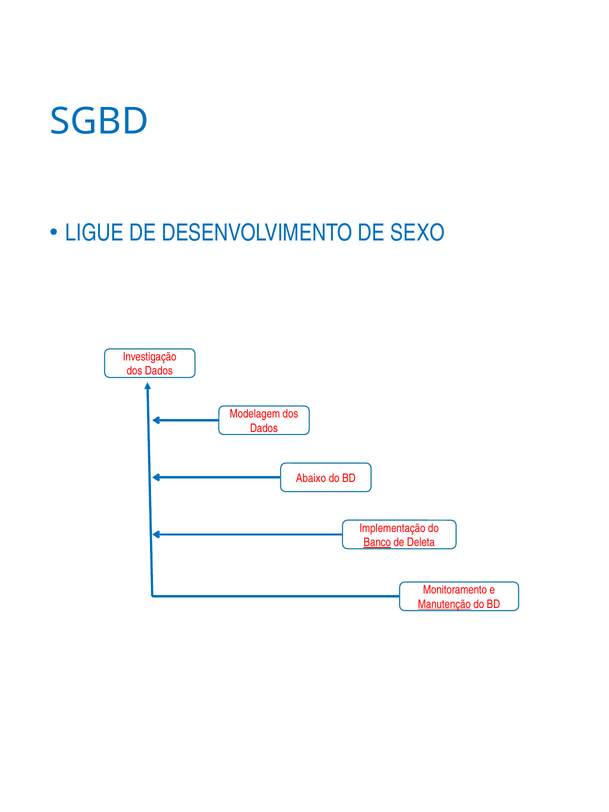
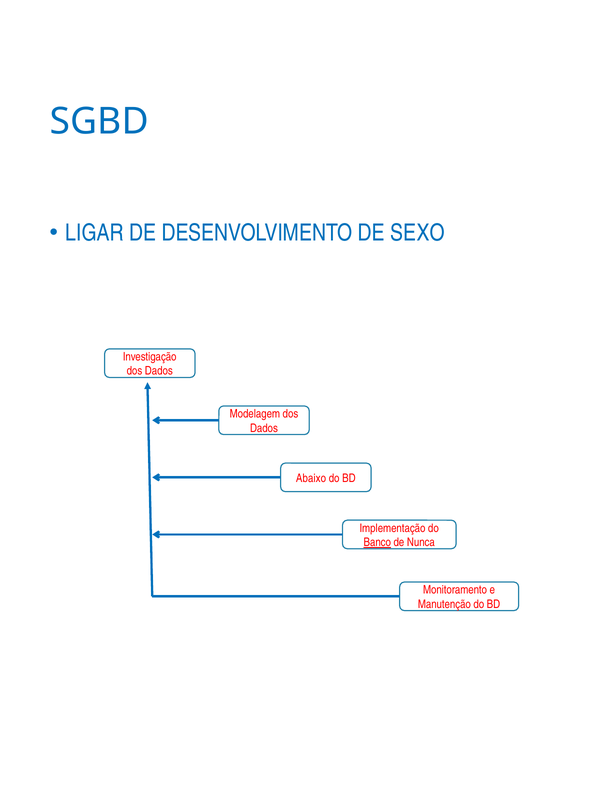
LIGUE: LIGUE -> LIGAR
Deleta: Deleta -> Nunca
Manutenção underline: present -> none
